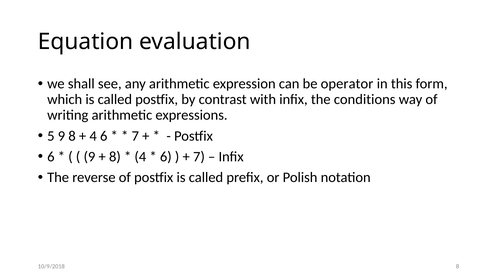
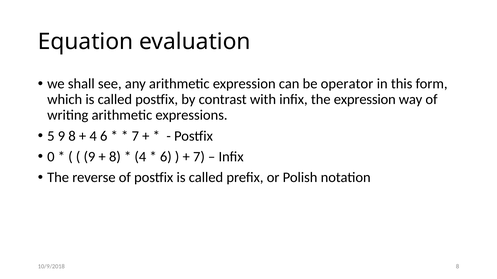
the conditions: conditions -> expression
6 at (51, 157): 6 -> 0
